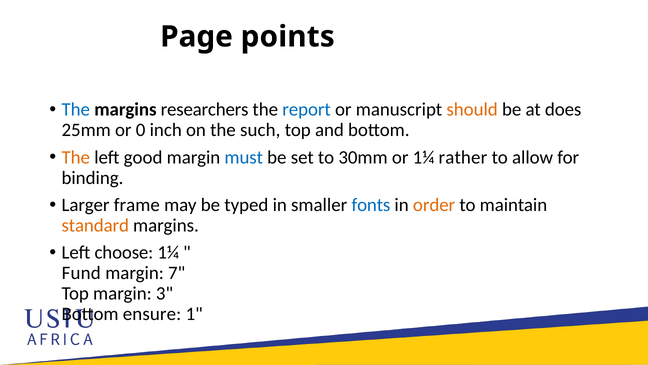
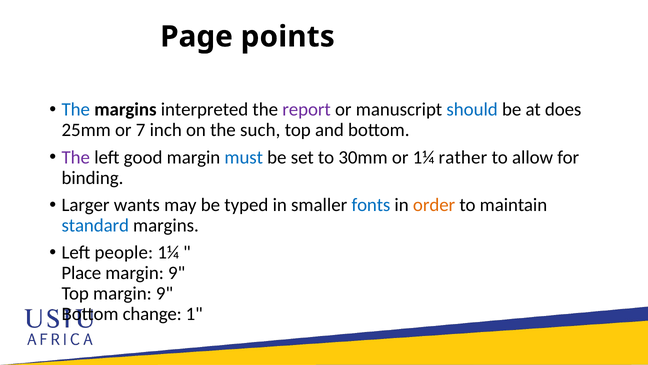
researchers: researchers -> interpreted
report colour: blue -> purple
should colour: orange -> blue
0: 0 -> 7
The at (76, 157) colour: orange -> purple
frame: frame -> wants
standard colour: orange -> blue
choose: choose -> people
Fund: Fund -> Place
7 at (177, 273): 7 -> 9
Top margin 3: 3 -> 9
ensure: ensure -> change
